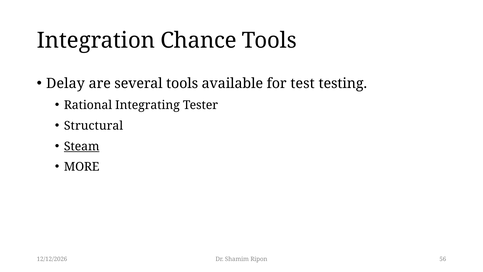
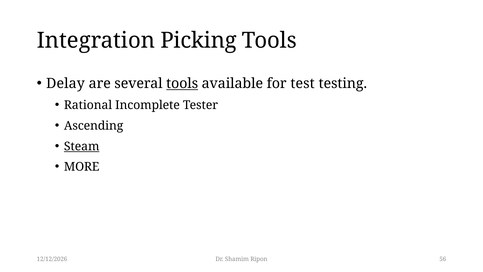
Chance: Chance -> Picking
tools at (182, 84) underline: none -> present
Integrating: Integrating -> Incomplete
Structural: Structural -> Ascending
